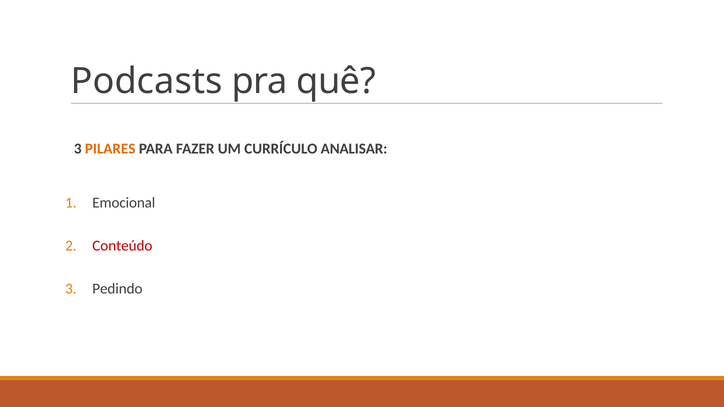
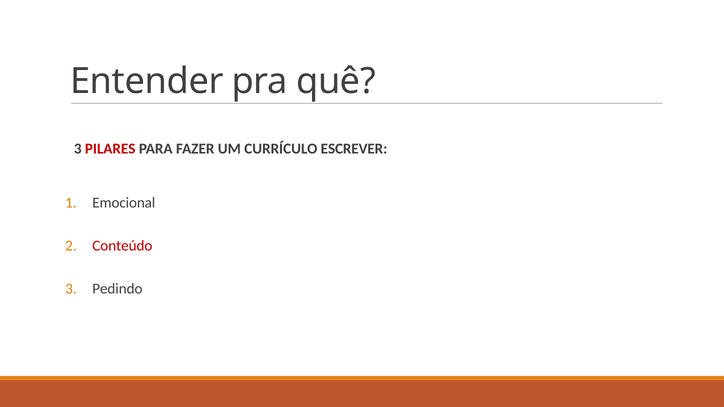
Podcasts: Podcasts -> Entender
PILARES colour: orange -> red
ANALISAR: ANALISAR -> ESCREVER
